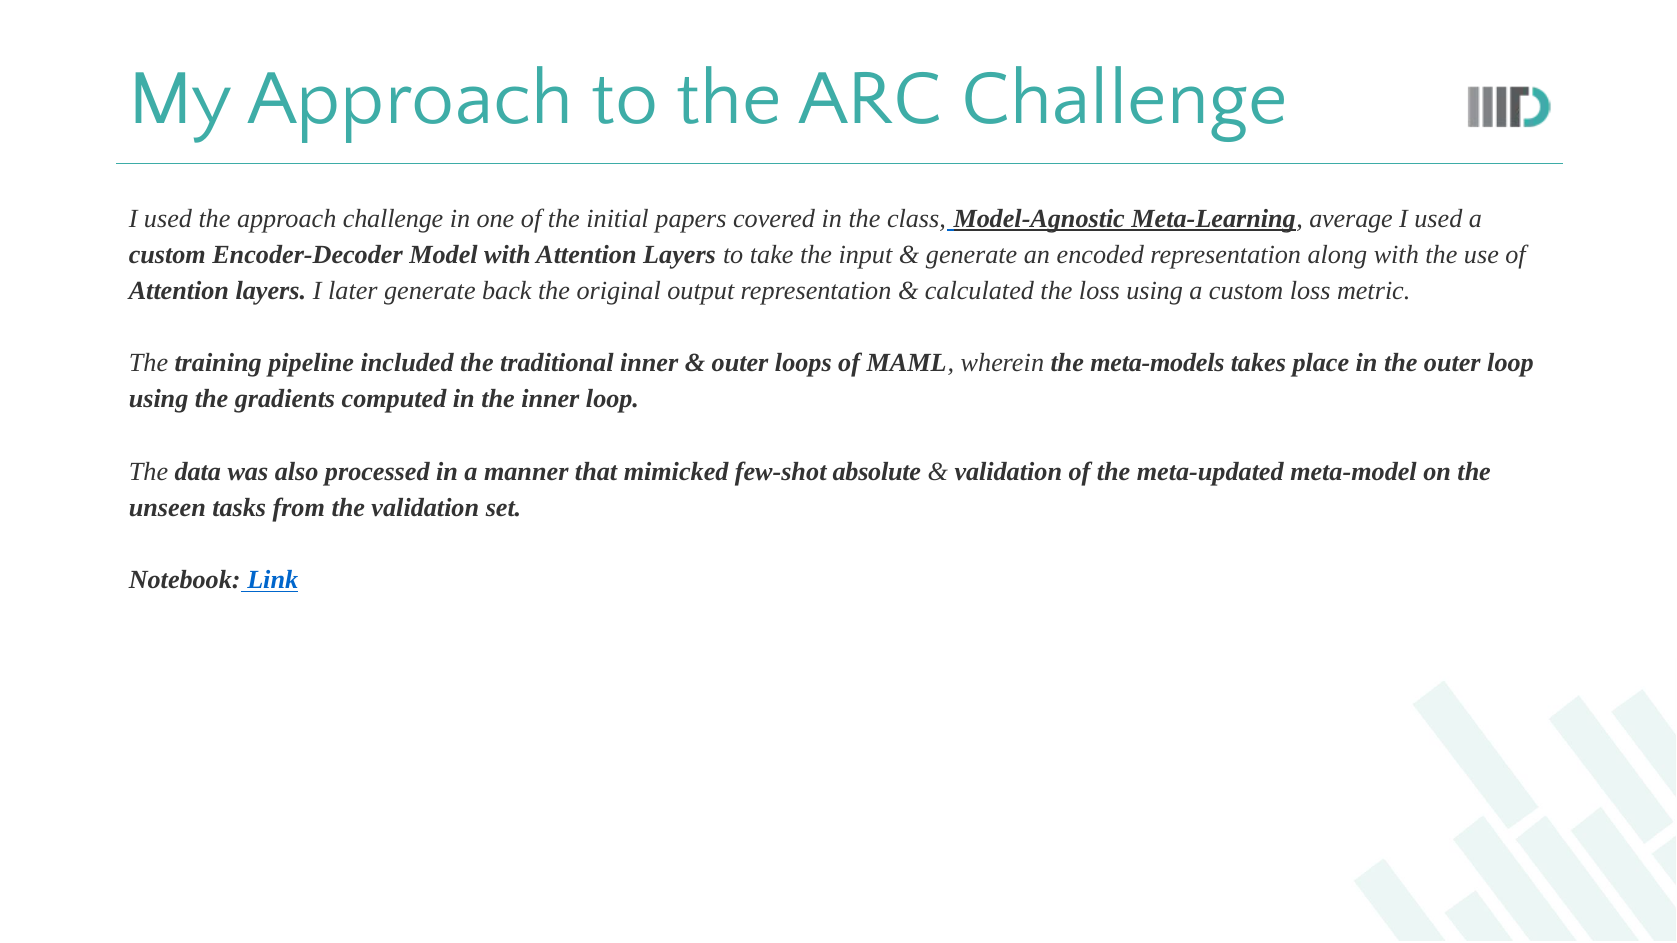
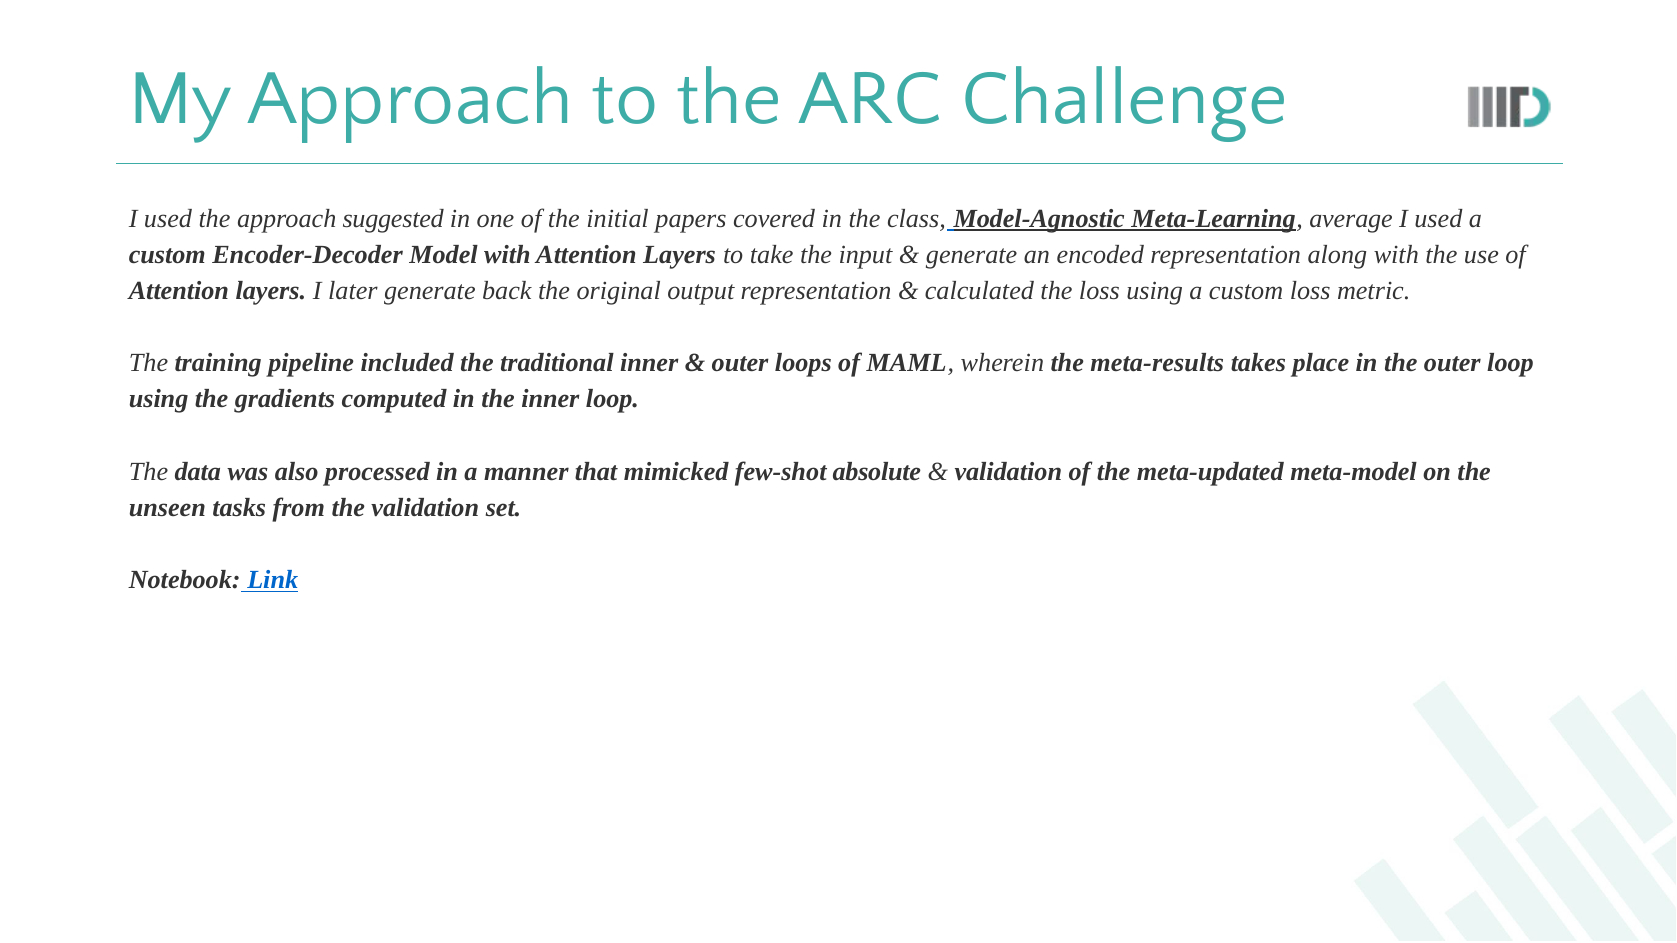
approach challenge: challenge -> suggested
meta-models: meta-models -> meta-results
